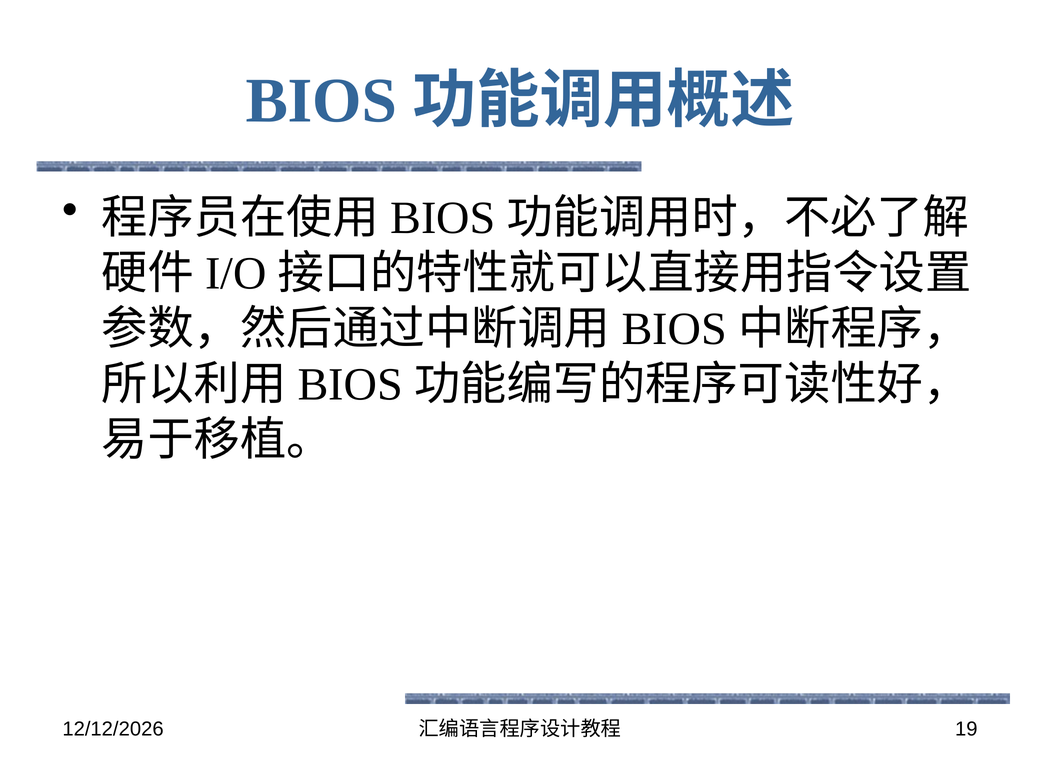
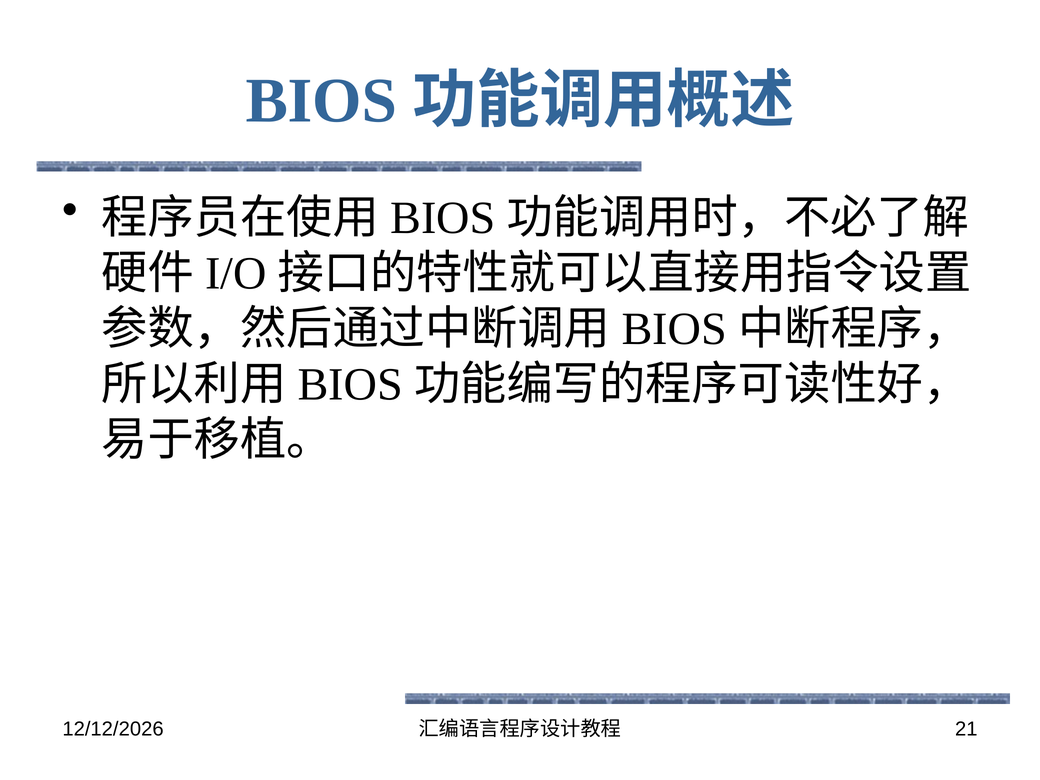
19: 19 -> 21
